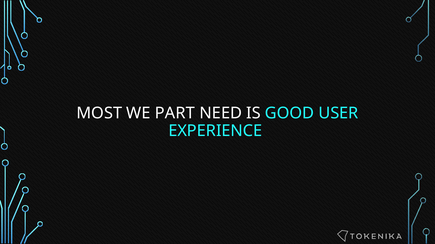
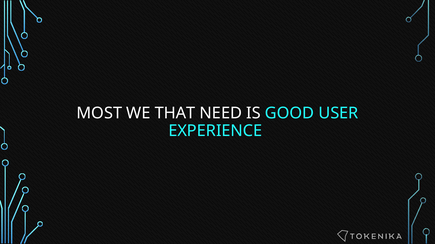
PART: PART -> THAT
